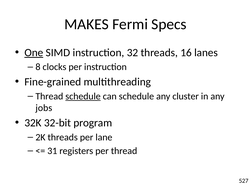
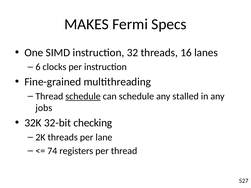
One underline: present -> none
8: 8 -> 6
cluster: cluster -> stalled
program: program -> checking
31: 31 -> 74
